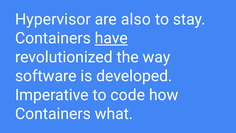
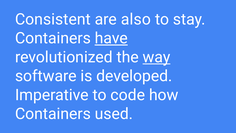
Hypervisor: Hypervisor -> Consistent
way underline: none -> present
what: what -> used
